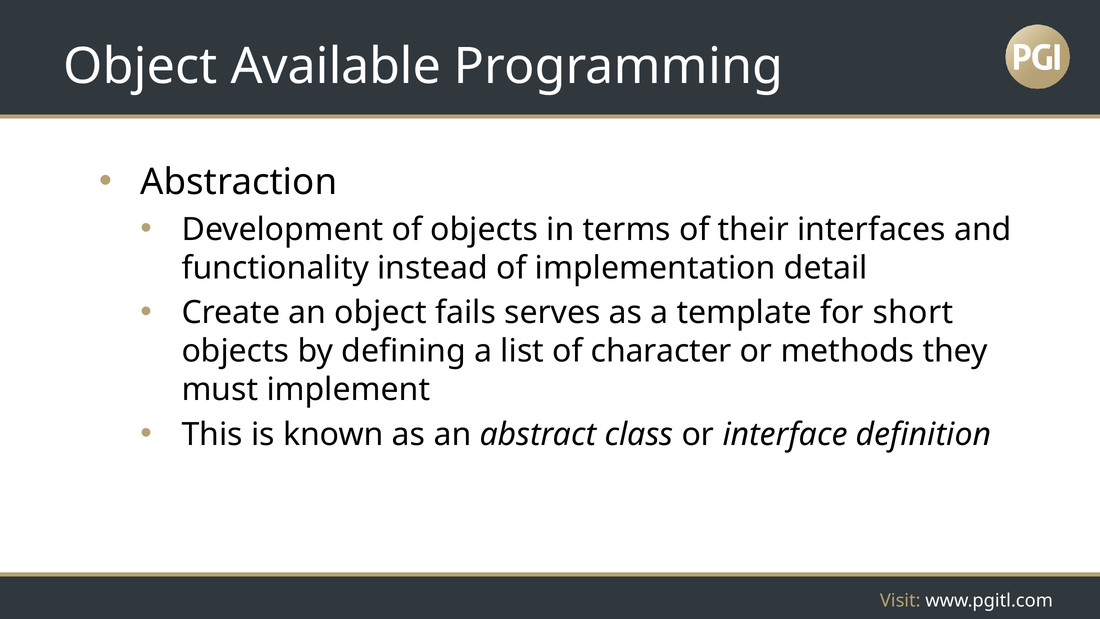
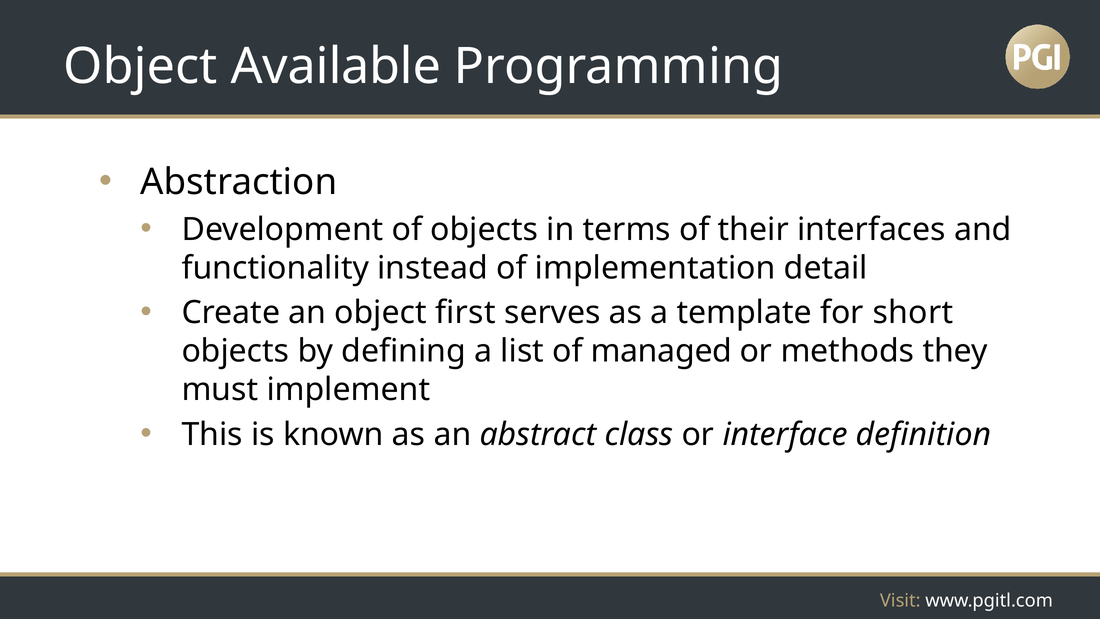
fails: fails -> first
character: character -> managed
